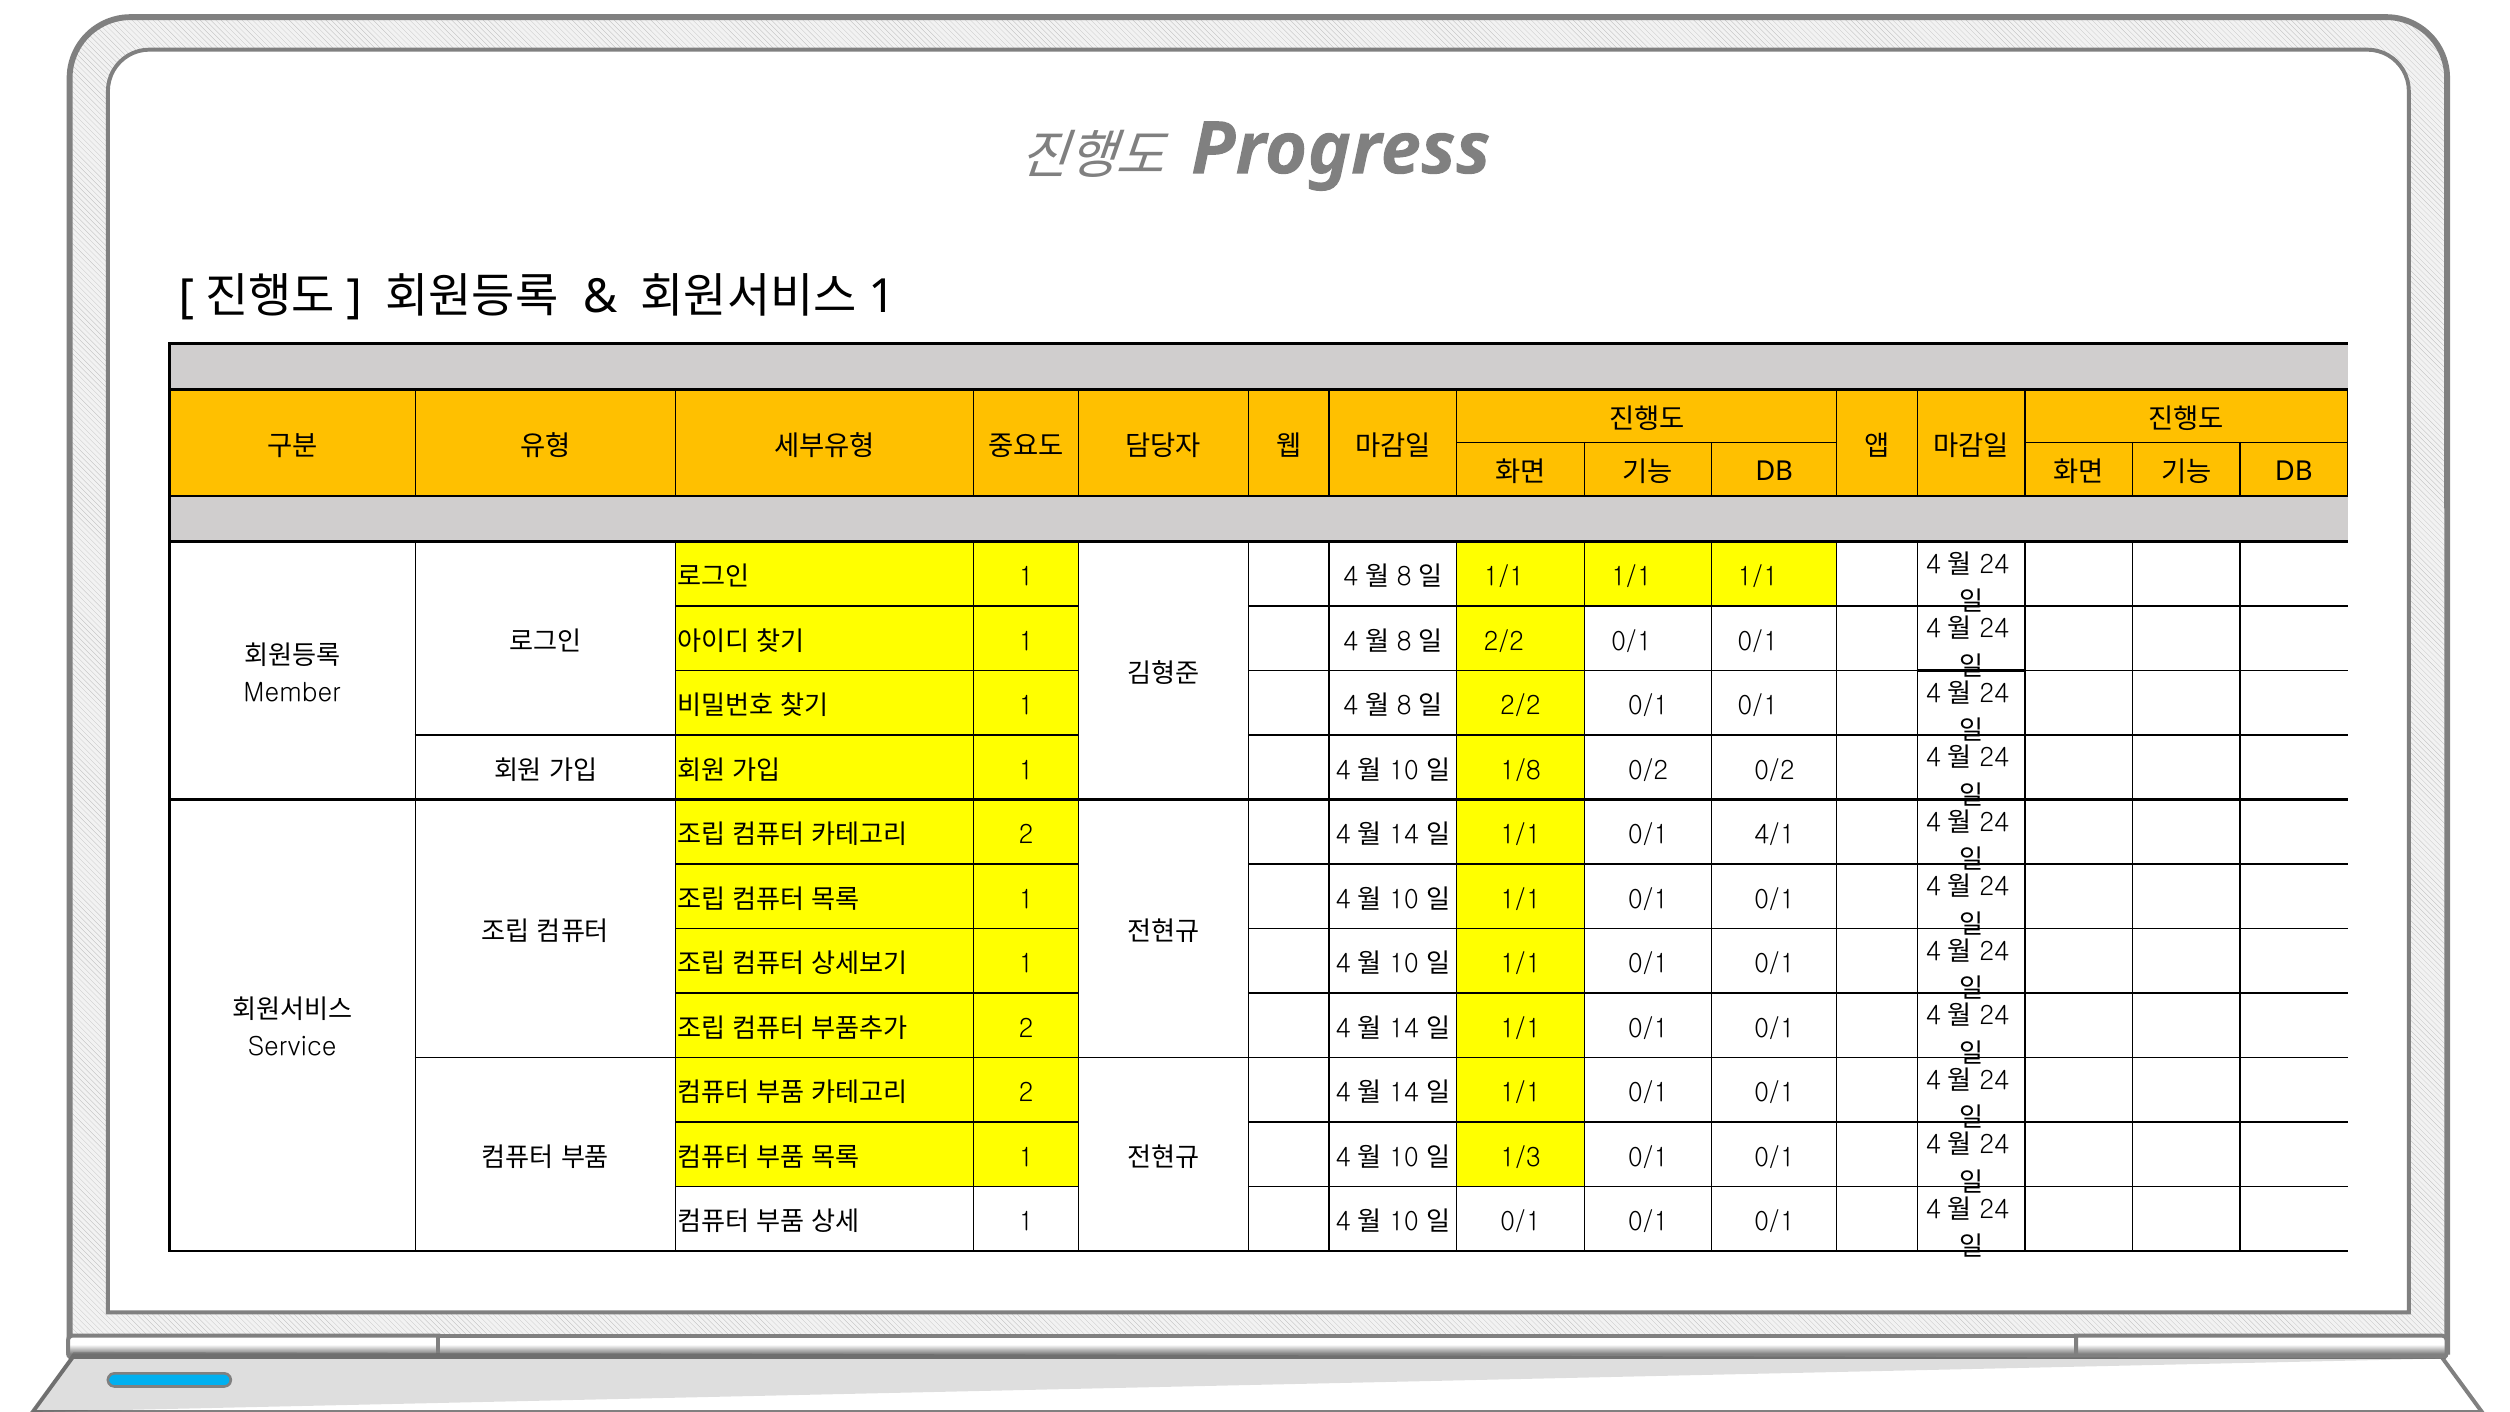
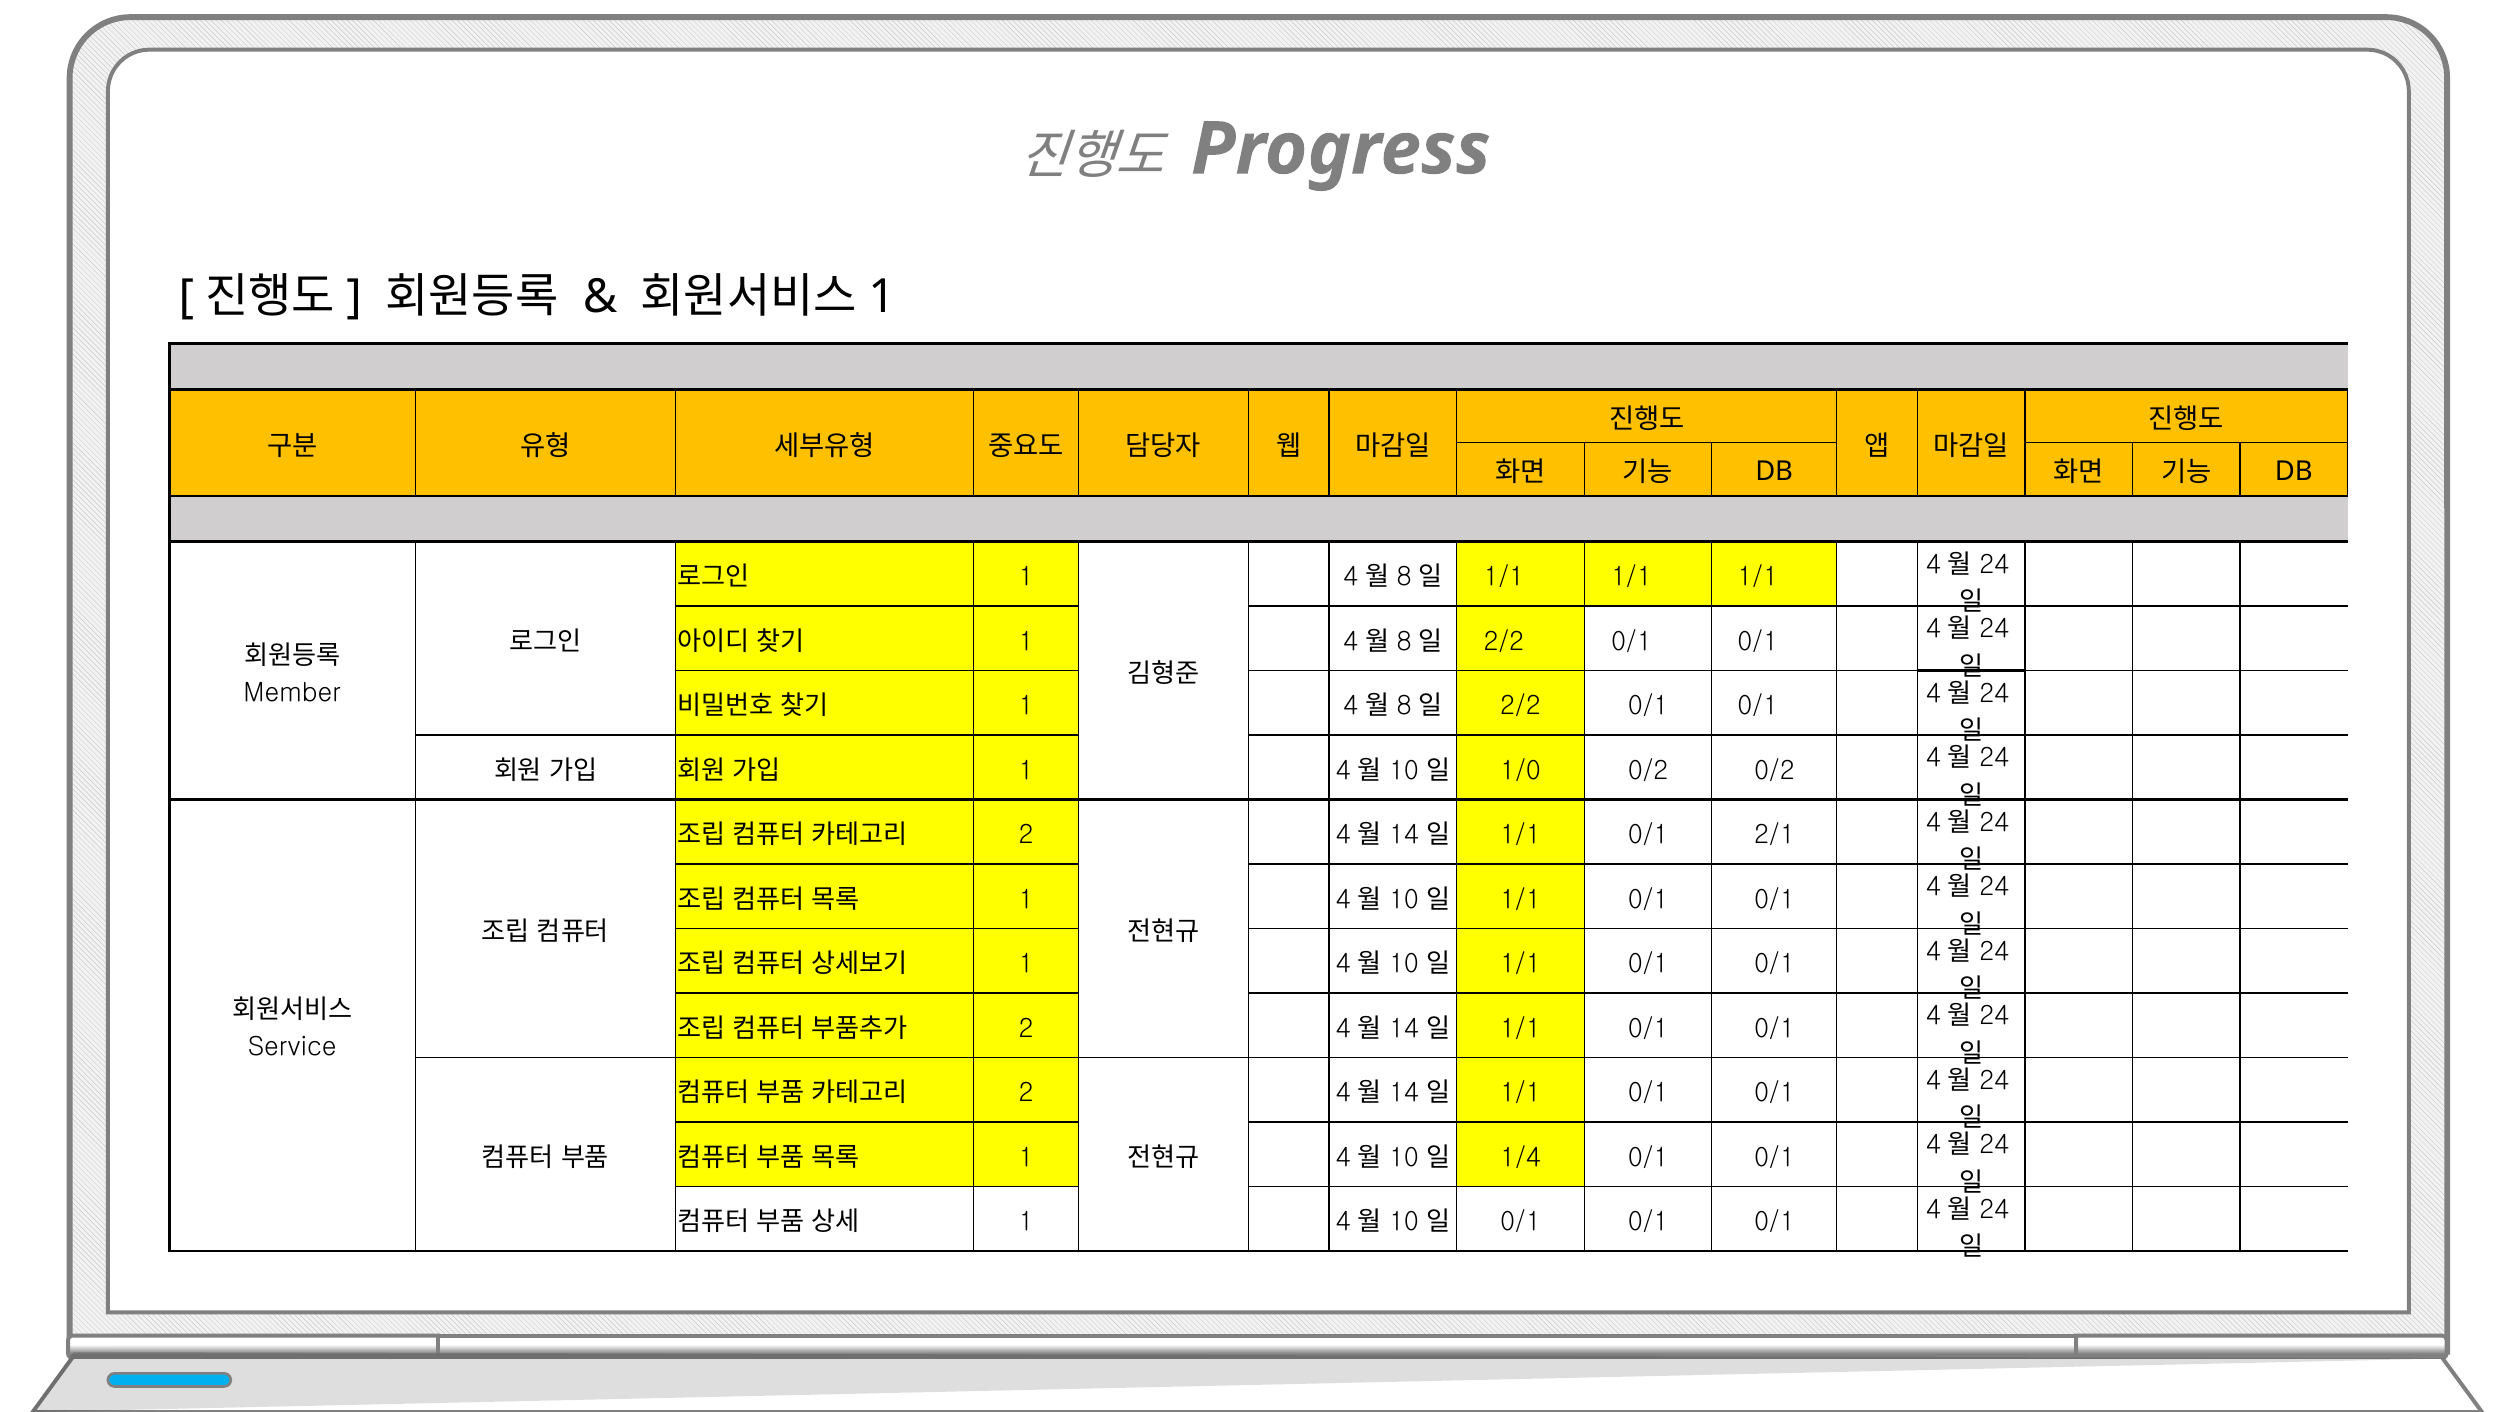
1/8: 1/8 -> 1/0
4/1: 4/1 -> 2/1
1/3: 1/3 -> 1/4
